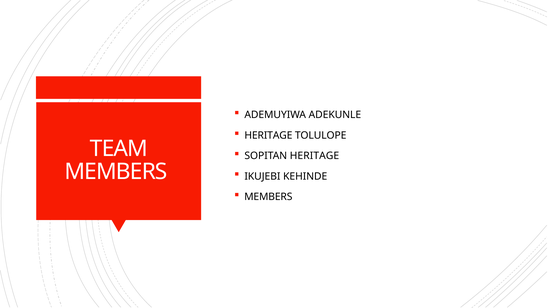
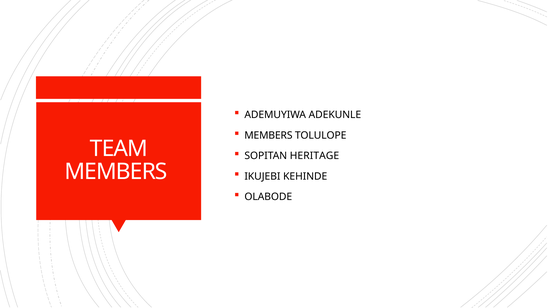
HERITAGE at (268, 135): HERITAGE -> MEMBERS
MEMBERS at (268, 197): MEMBERS -> OLABODE
